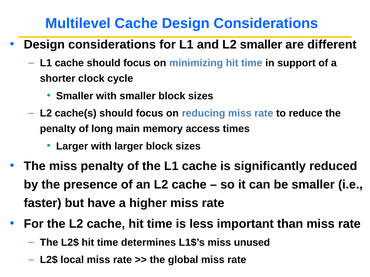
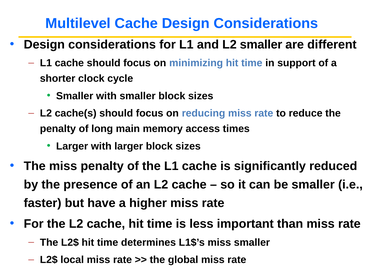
miss unused: unused -> smaller
